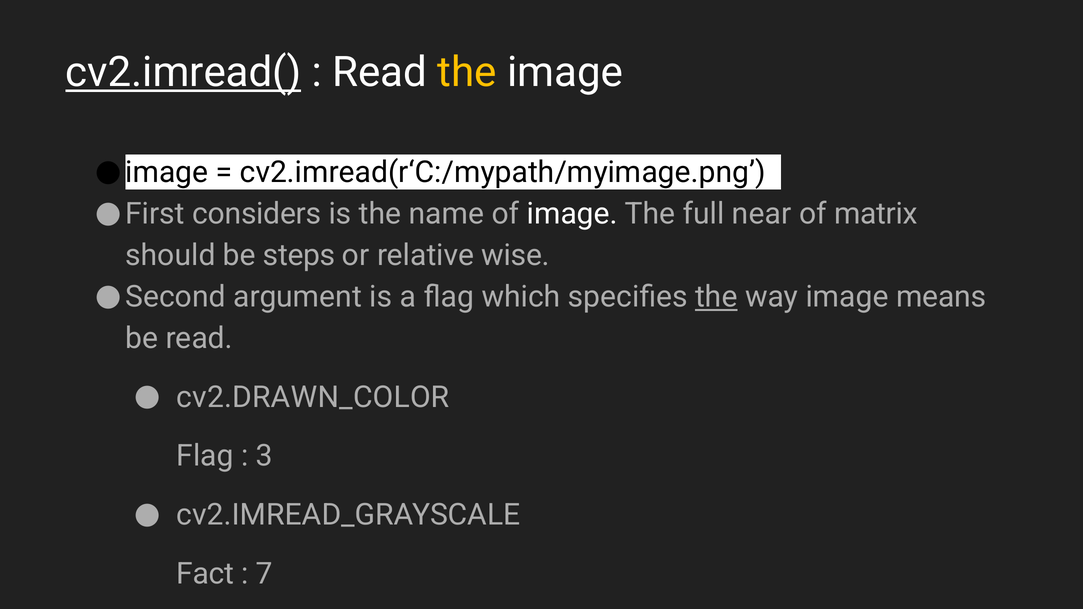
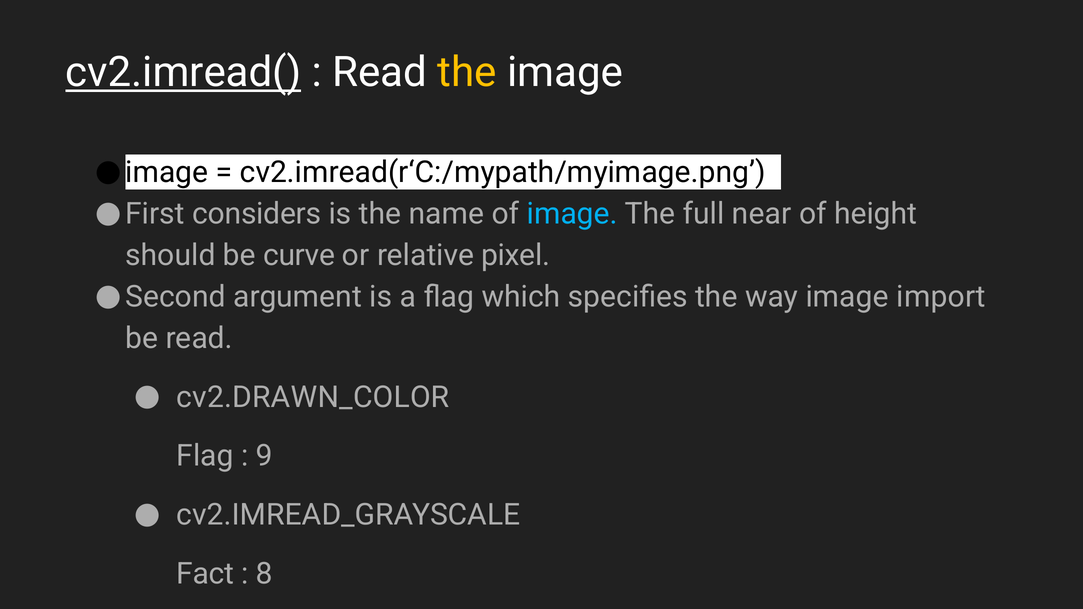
image at (572, 214) colour: white -> light blue
matrix: matrix -> height
steps: steps -> curve
wise: wise -> pixel
the at (716, 297) underline: present -> none
means: means -> import
3: 3 -> 9
7: 7 -> 8
